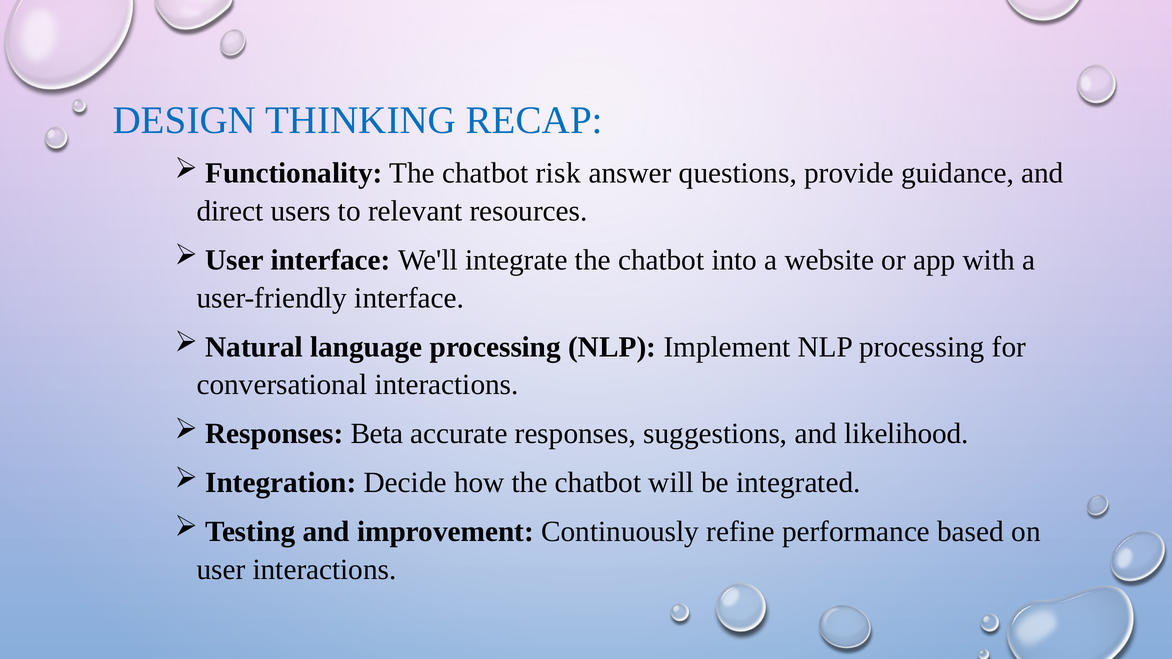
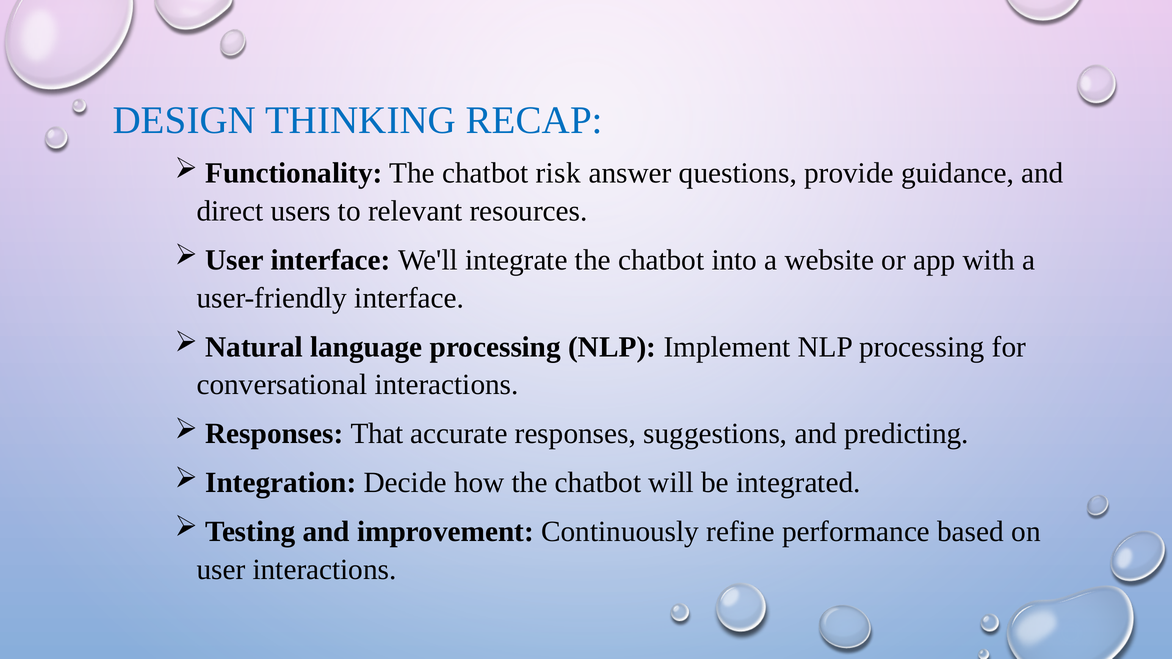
Beta: Beta -> That
likelihood: likelihood -> predicting
